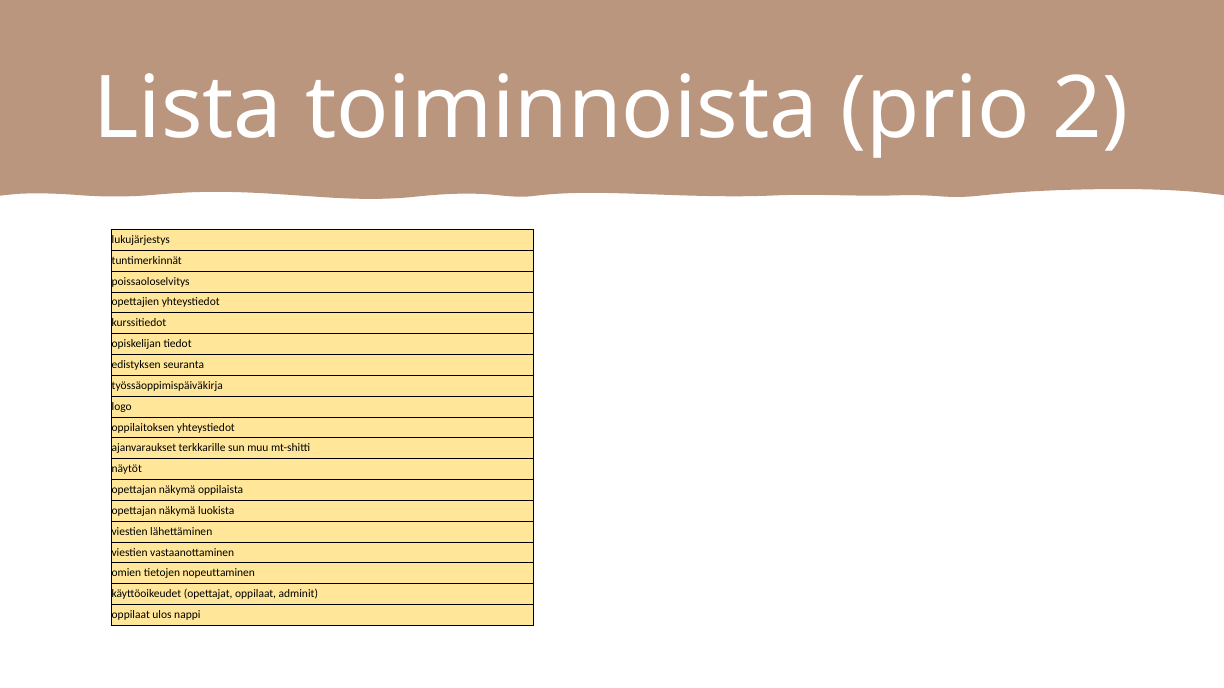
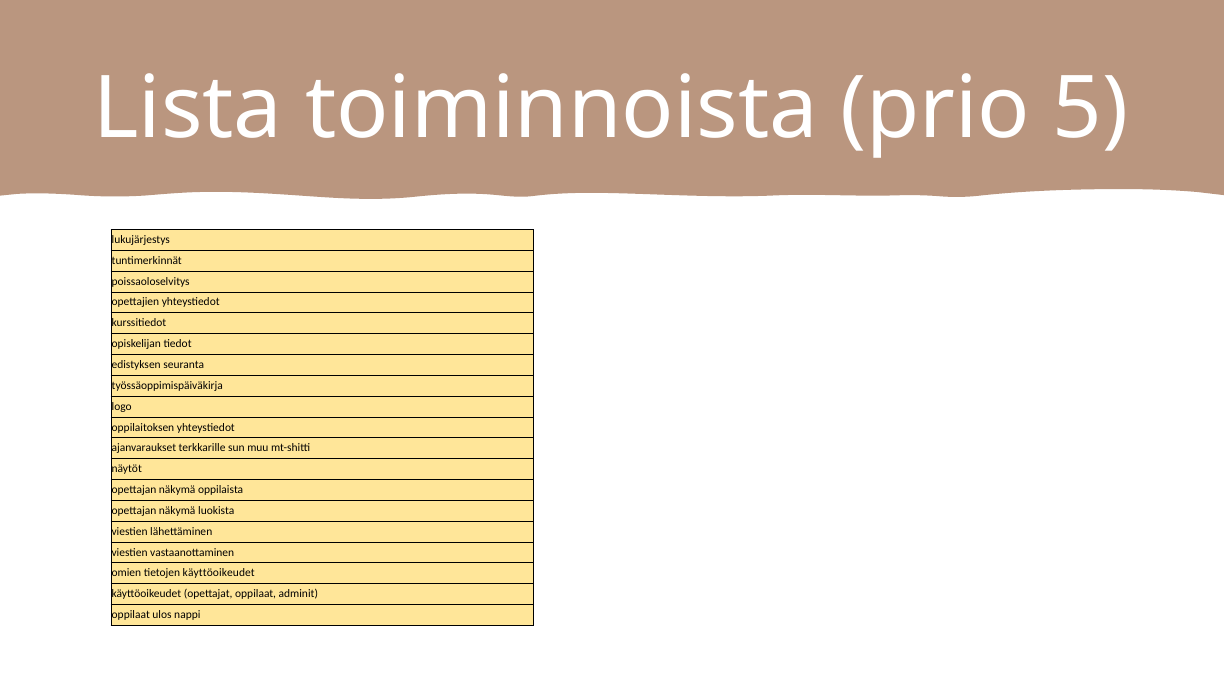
2: 2 -> 5
tietojen nopeuttaminen: nopeuttaminen -> käyttöoikeudet
